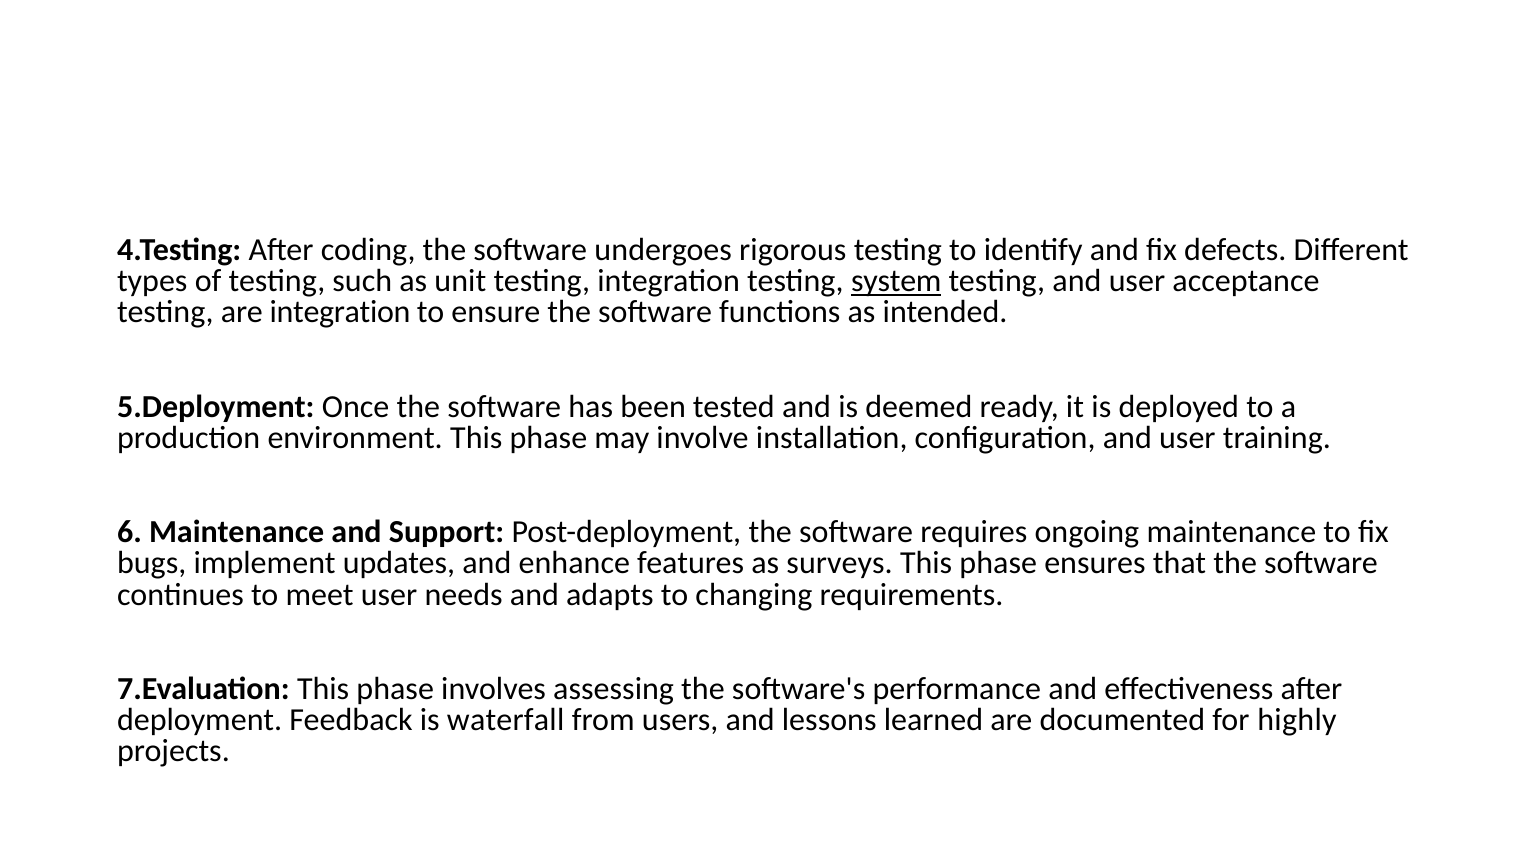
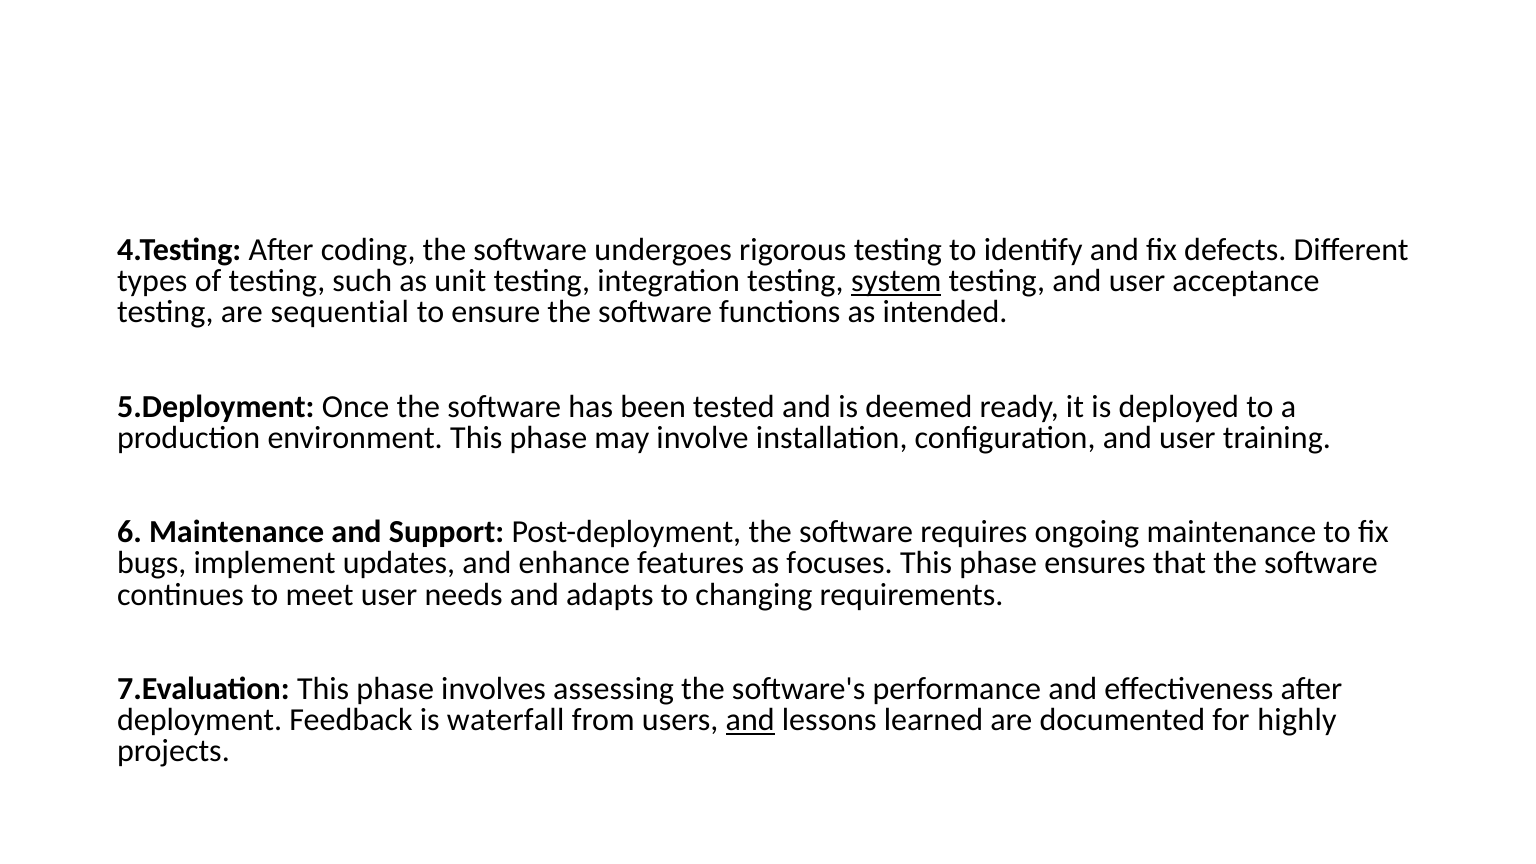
are integration: integration -> sequential
surveys: surveys -> focuses
and at (750, 720) underline: none -> present
